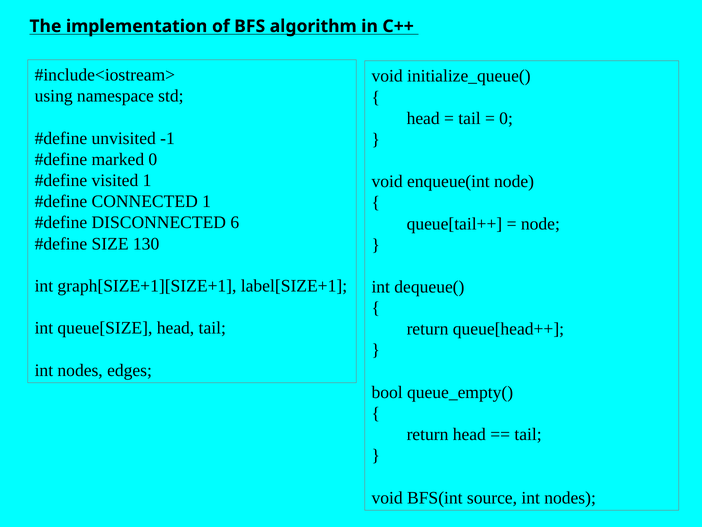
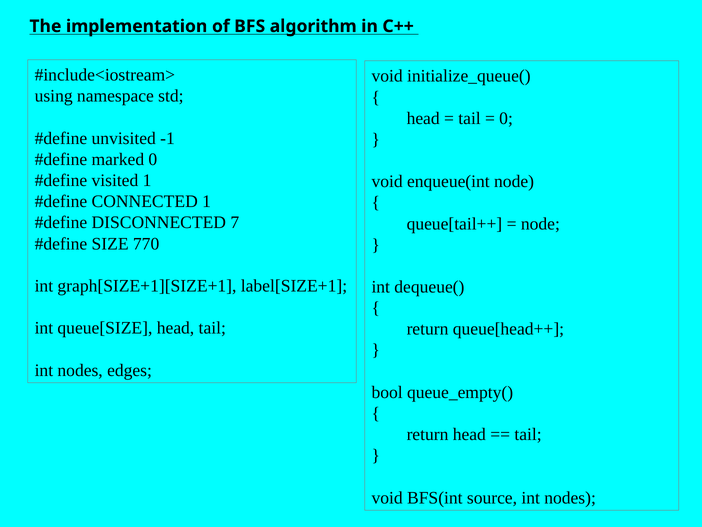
6: 6 -> 7
130: 130 -> 770
